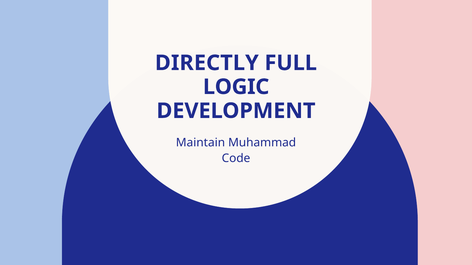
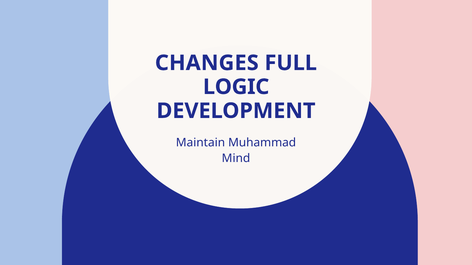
DIRECTLY: DIRECTLY -> CHANGES
Code: Code -> Mind
